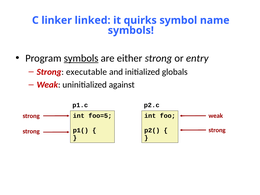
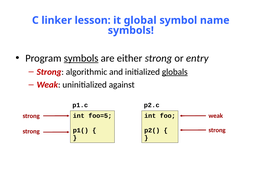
linked: linked -> lesson
quirks: quirks -> global
executable: executable -> algorithmic
globals underline: none -> present
